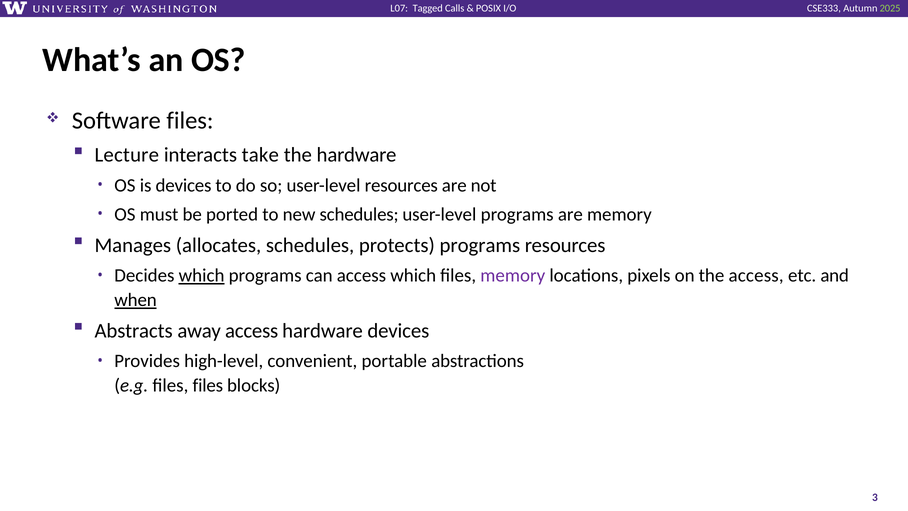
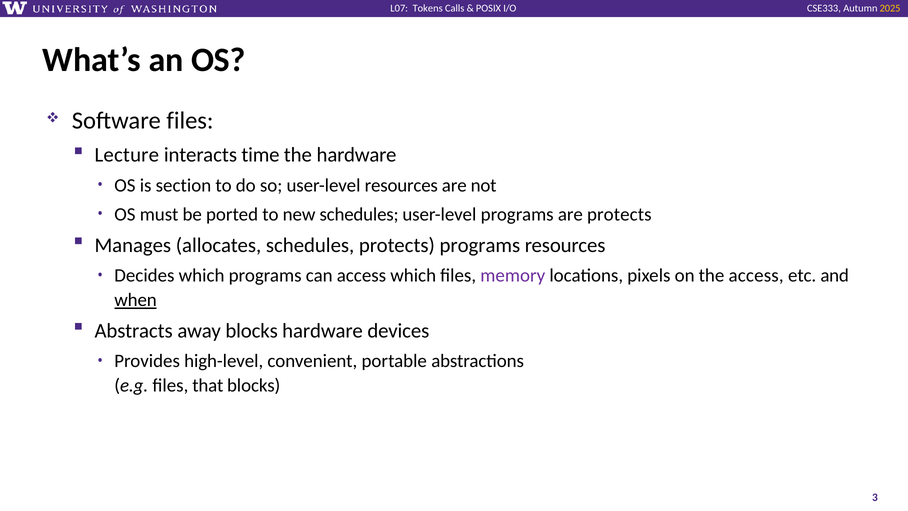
Tagged: Tagged -> Tokens
2025 colour: light green -> yellow
take: take -> time
is devices: devices -> section
are memory: memory -> protects
which at (202, 275) underline: present -> none
away access: access -> blocks
files files: files -> that
